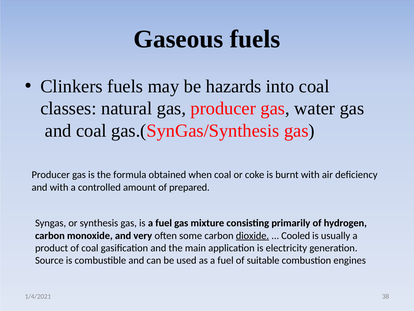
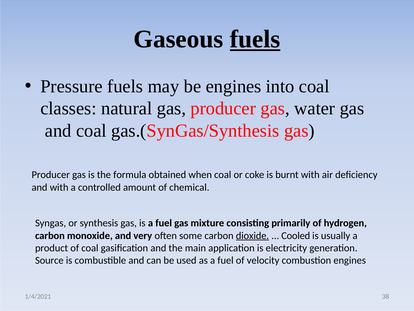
fuels at (255, 39) underline: none -> present
Clinkers: Clinkers -> Pressure
be hazards: hazards -> engines
prepared: prepared -> chemical
suitable: suitable -> velocity
